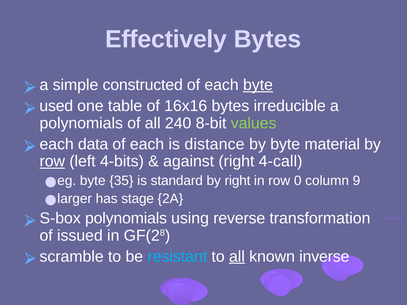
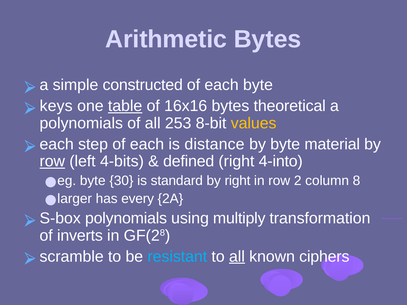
Effectively: Effectively -> Arithmetic
byte at (258, 85) underline: present -> none
used: used -> keys
table underline: none -> present
irreducible: irreducible -> theoretical
240: 240 -> 253
values colour: light green -> yellow
data: data -> step
against: against -> defined
4-call: 4-call -> 4-into
35: 35 -> 30
0: 0 -> 2
9: 9 -> 8
stage: stage -> every
reverse: reverse -> multiply
issued: issued -> inverts
inverse: inverse -> ciphers
